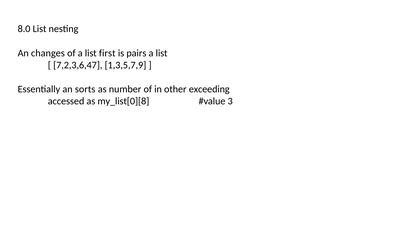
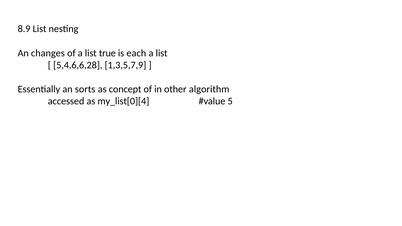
8.0: 8.0 -> 8.9
first: first -> true
pairs: pairs -> each
7,2,3,6,47: 7,2,3,6,47 -> 5,4,6,6,28
number: number -> concept
exceeding: exceeding -> algorithm
my_list[0][8: my_list[0][8 -> my_list[0][4
3: 3 -> 5
